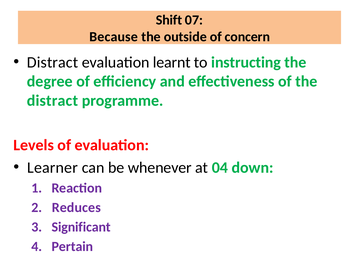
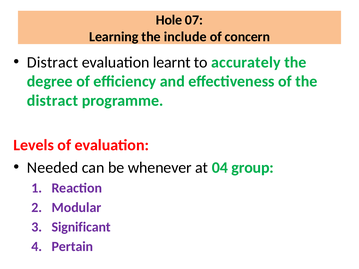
Shift: Shift -> Hole
Because: Because -> Learning
outside: outside -> include
instructing: instructing -> accurately
Learner: Learner -> Needed
down: down -> group
Reduces: Reduces -> Modular
